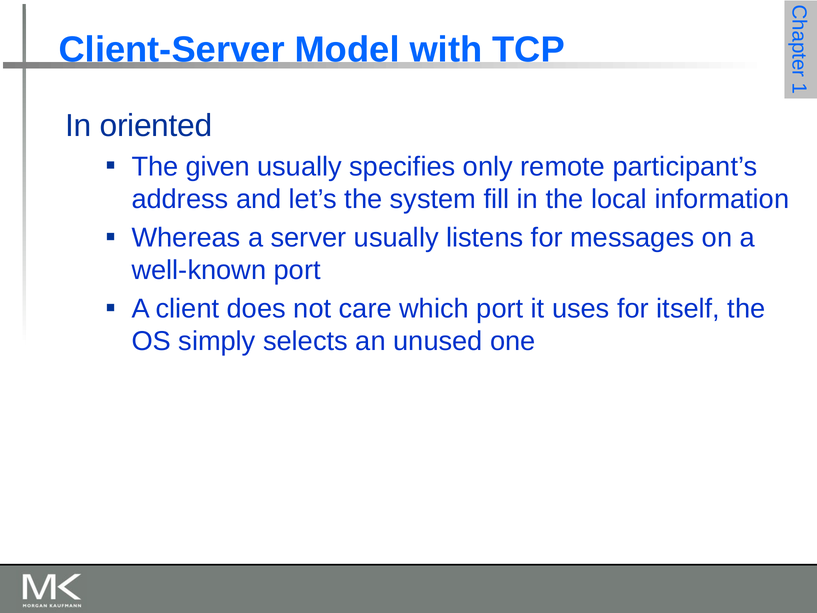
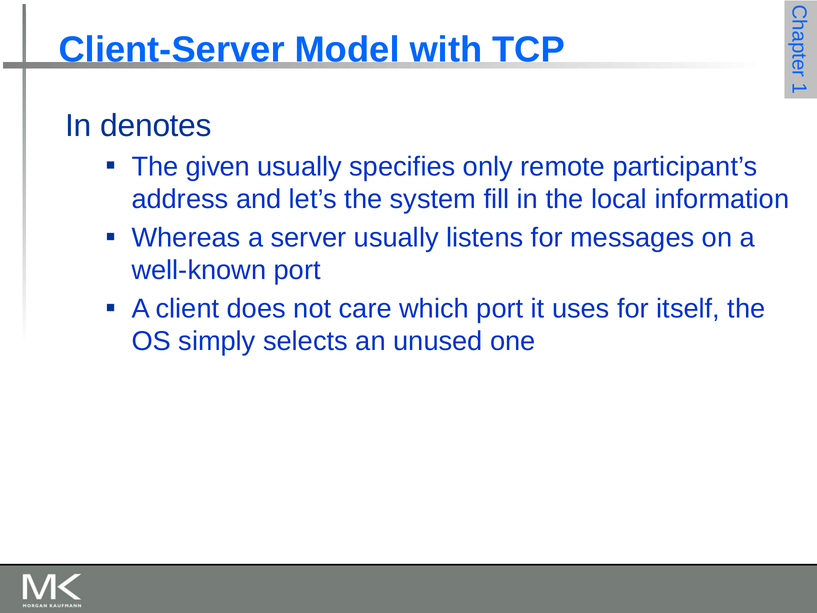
oriented: oriented -> denotes
